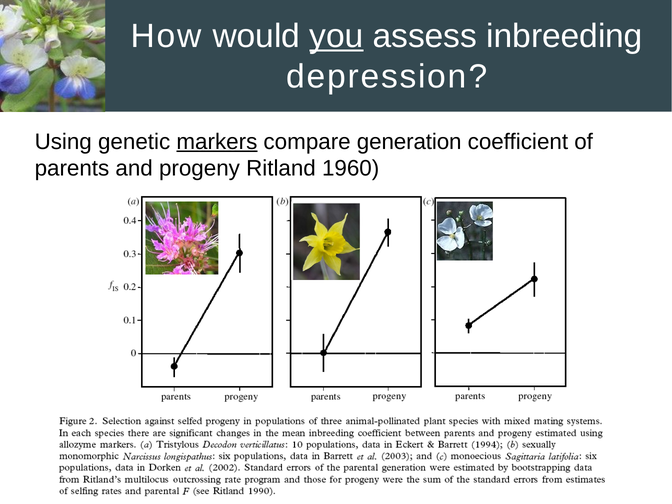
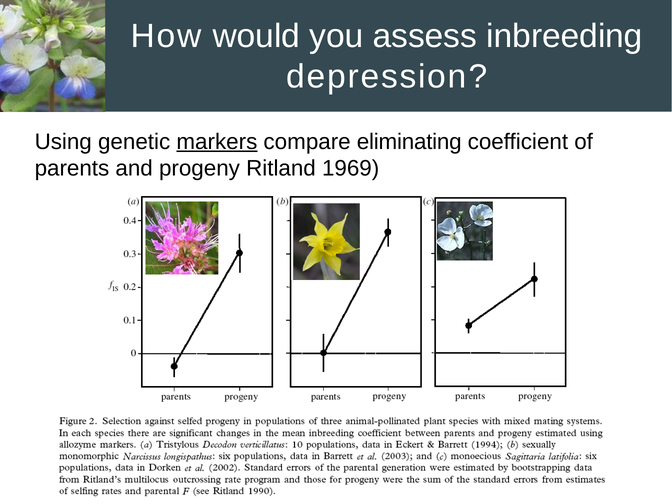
you underline: present -> none
generation: generation -> eliminating
1960: 1960 -> 1969
